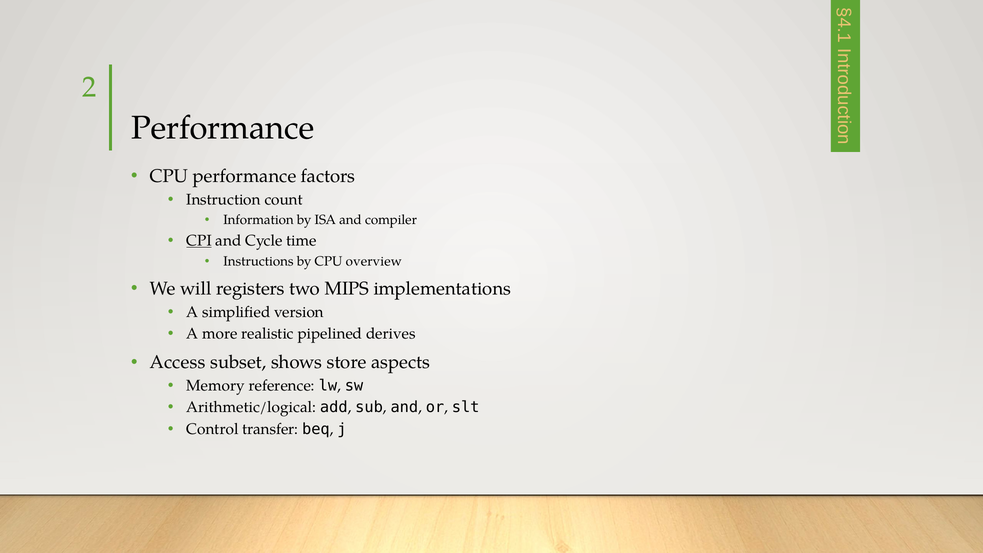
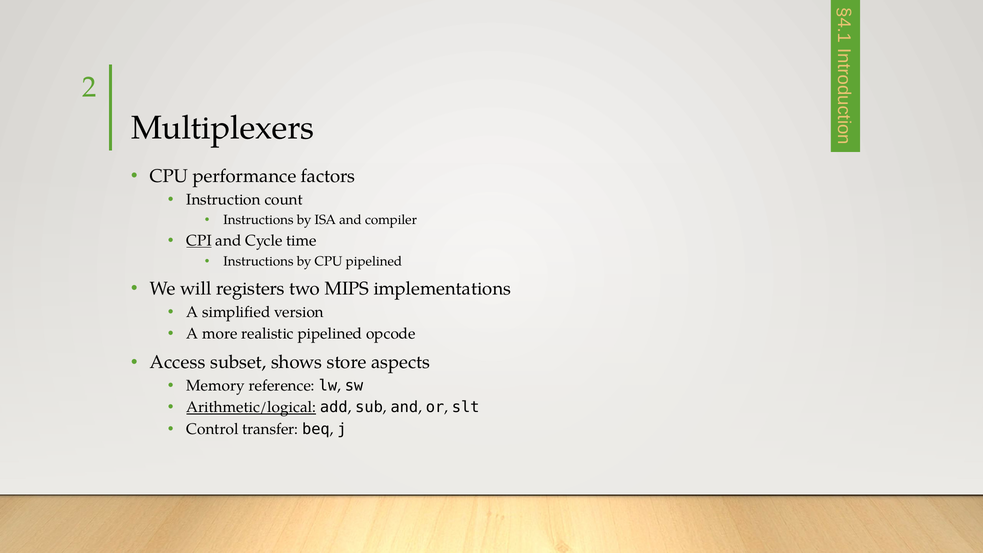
Performance at (223, 128): Performance -> Multiplexers
Information at (258, 220): Information -> Instructions
CPU overview: overview -> pipelined
derives: derives -> opcode
Arithmetic/logical underline: none -> present
